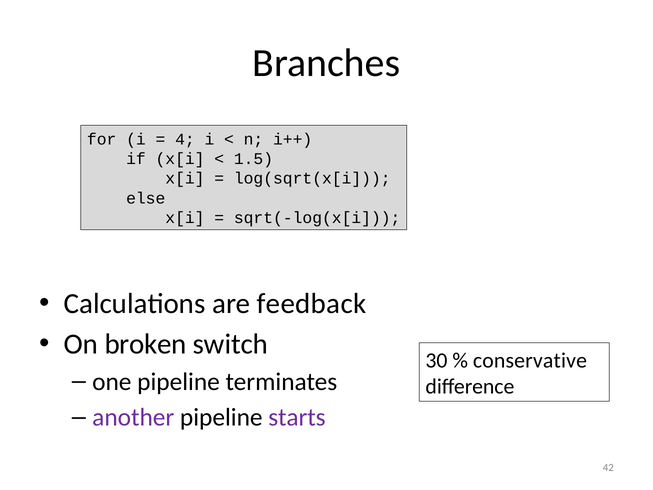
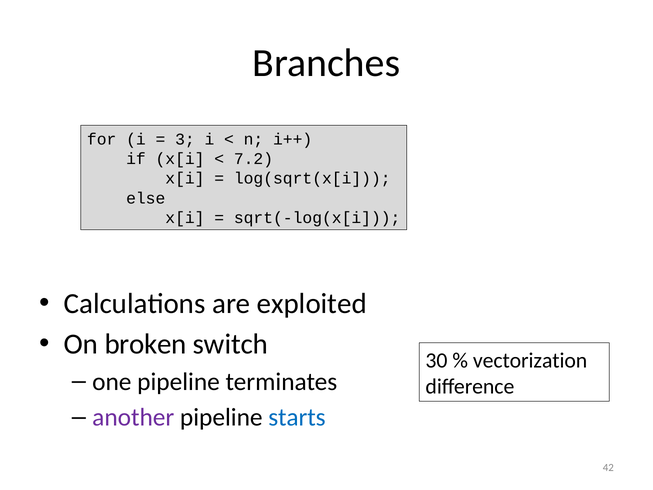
4: 4 -> 3
1.5: 1.5 -> 7.2
feedback: feedback -> exploited
conservative: conservative -> vectorization
starts colour: purple -> blue
